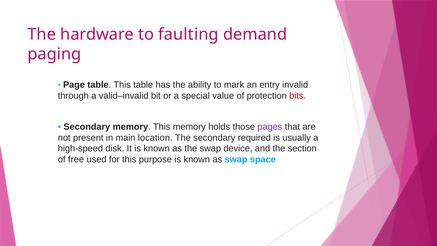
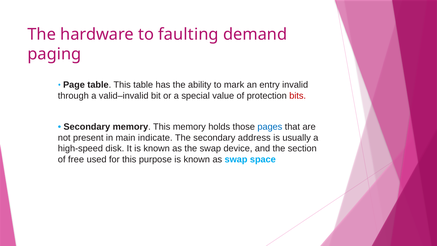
pages colour: purple -> blue
location: location -> indicate
required: required -> address
